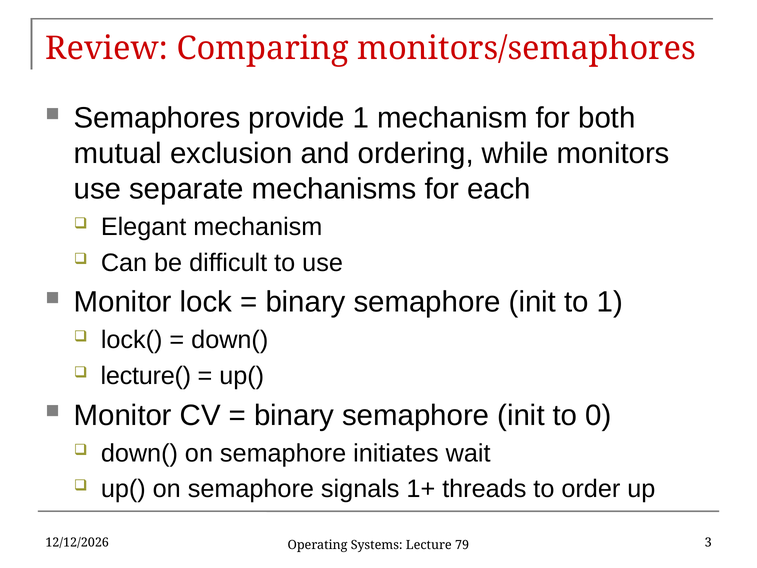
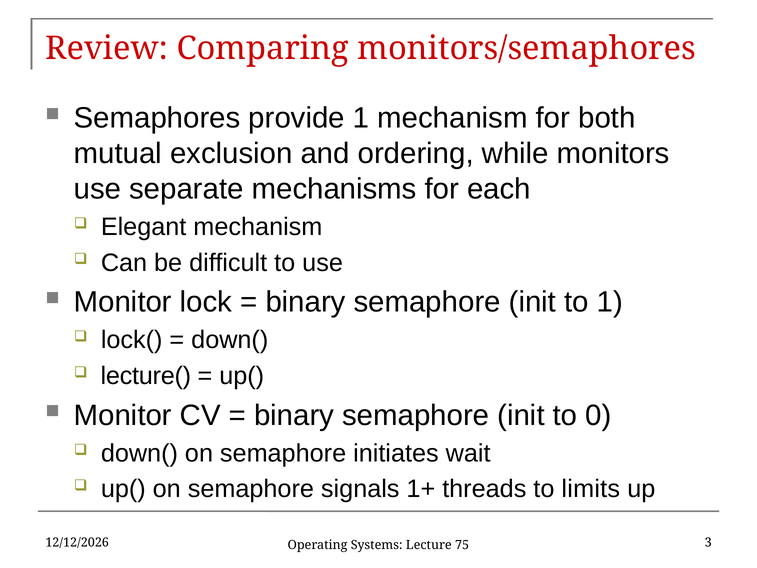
order: order -> limits
79: 79 -> 75
